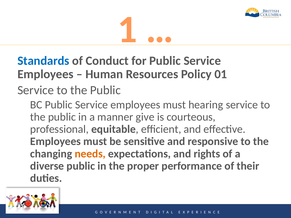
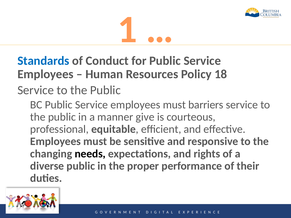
01: 01 -> 18
hearing: hearing -> barriers
needs colour: orange -> black
